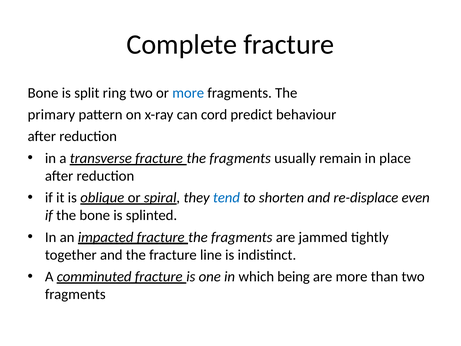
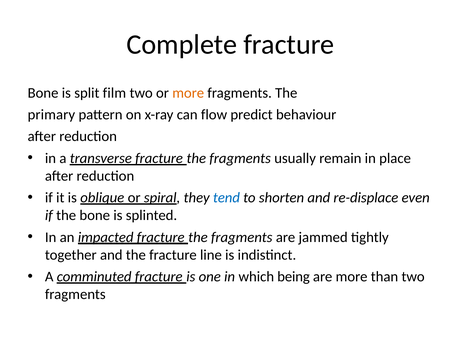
ring: ring -> film
more at (188, 93) colour: blue -> orange
cord: cord -> flow
